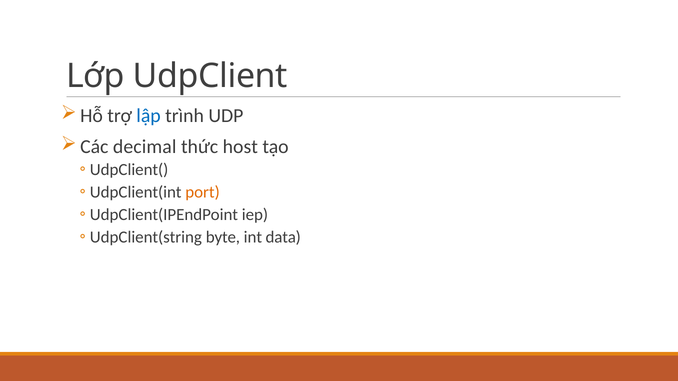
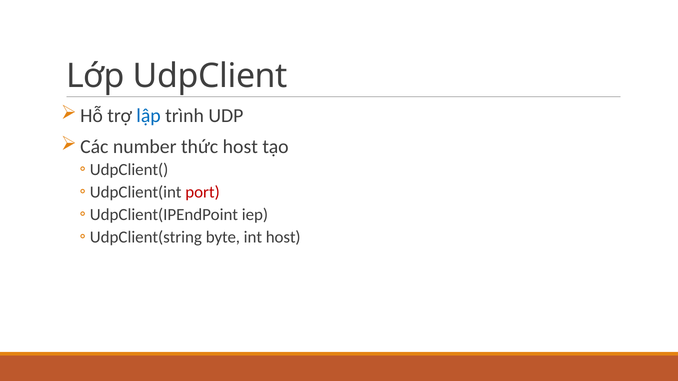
decimal: decimal -> number
port colour: orange -> red
int data: data -> host
